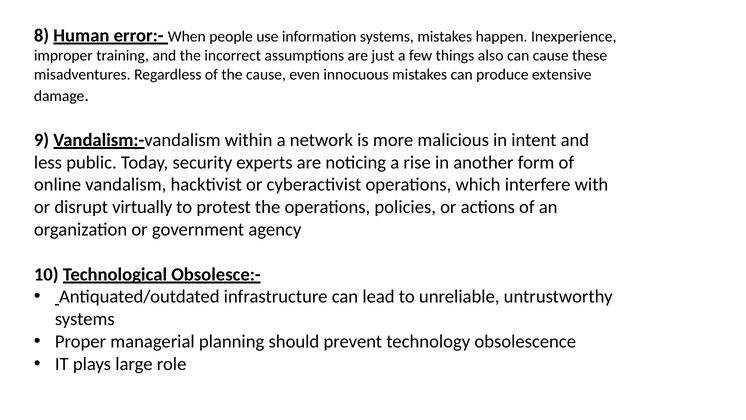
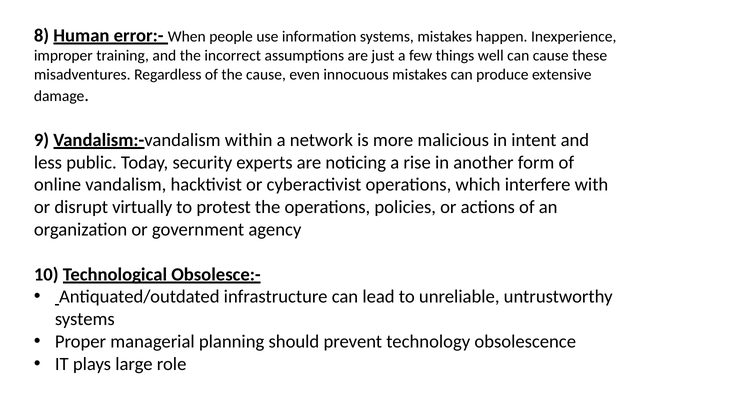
also: also -> well
